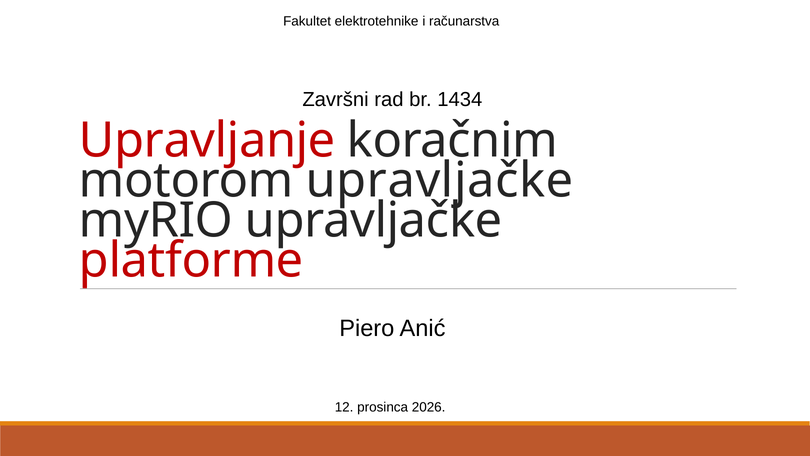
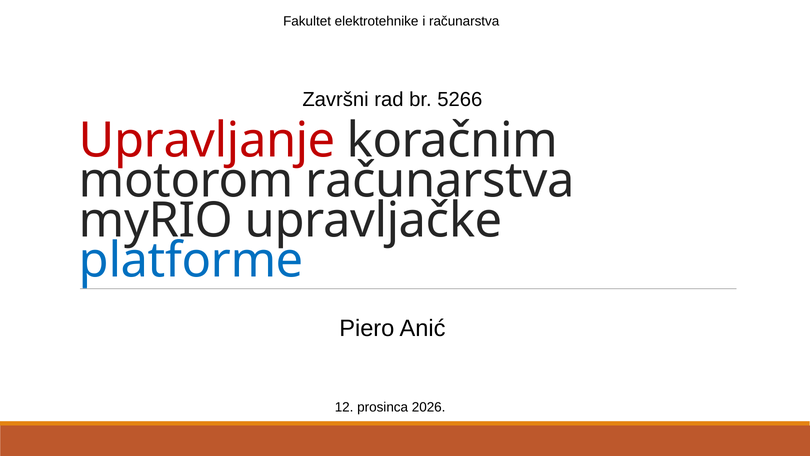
1434: 1434 -> 5266
motorom upravljačke: upravljačke -> računarstva
platforme colour: red -> blue
